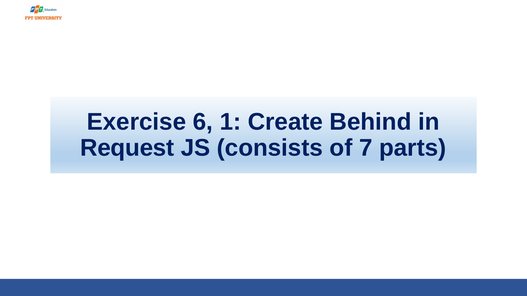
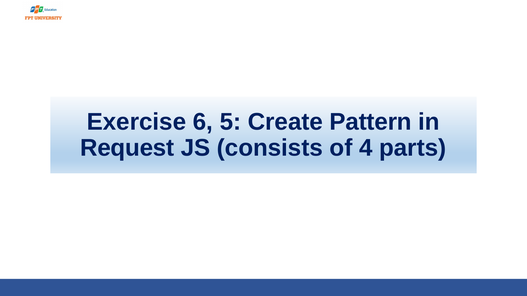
1: 1 -> 5
Behind: Behind -> Pattern
7: 7 -> 4
